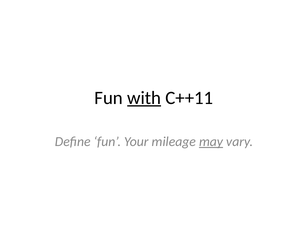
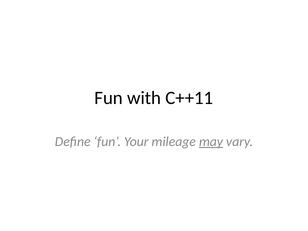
with underline: present -> none
